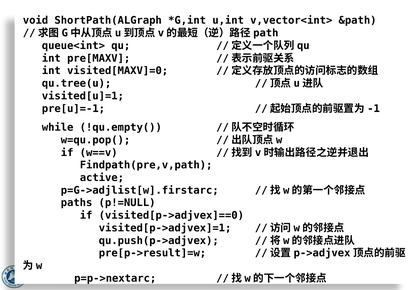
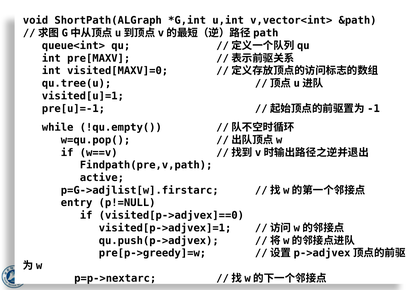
paths: paths -> entry
pre[p->result]=w: pre[p->result]=w -> pre[p->greedy]=w
